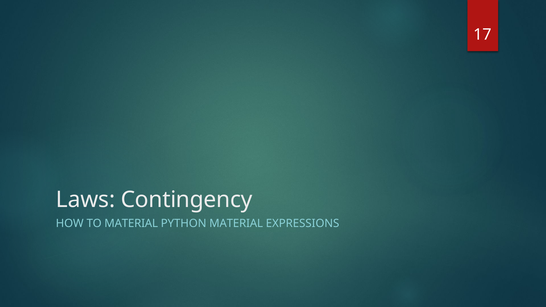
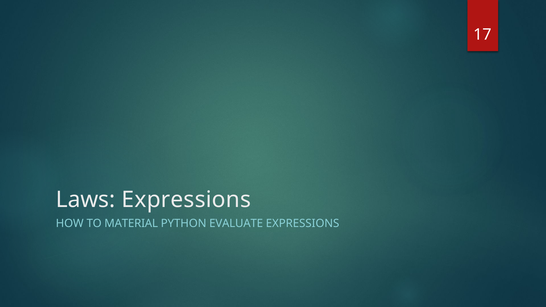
Laws Contingency: Contingency -> Expressions
PYTHON MATERIAL: MATERIAL -> EVALUATE
